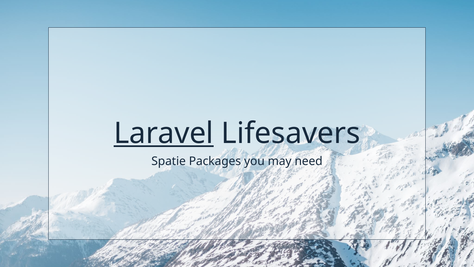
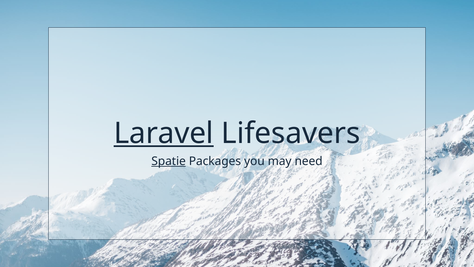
Spatie underline: none -> present
